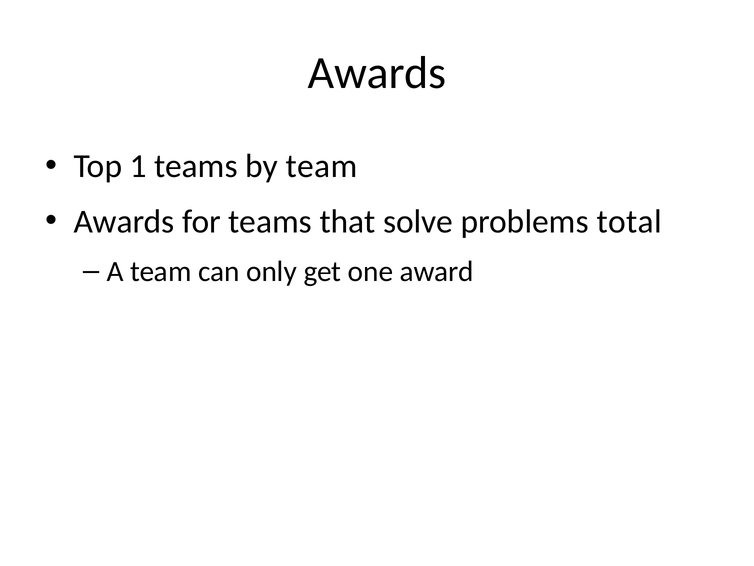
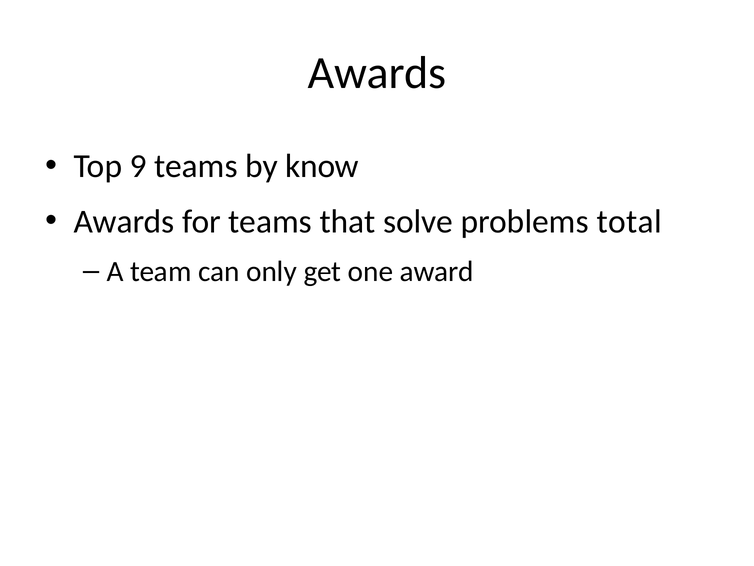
1: 1 -> 9
by team: team -> know
